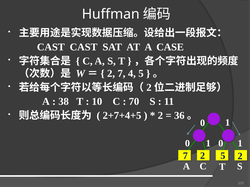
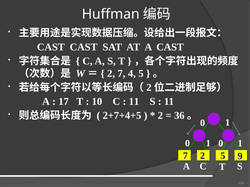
A CASE: CASE -> CAST
38: 38 -> 17
70 at (134, 102): 70 -> 11
5 2: 2 -> 9
